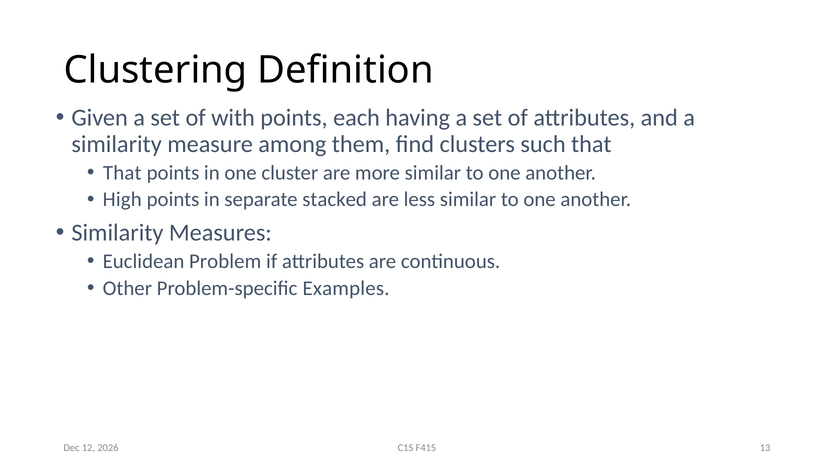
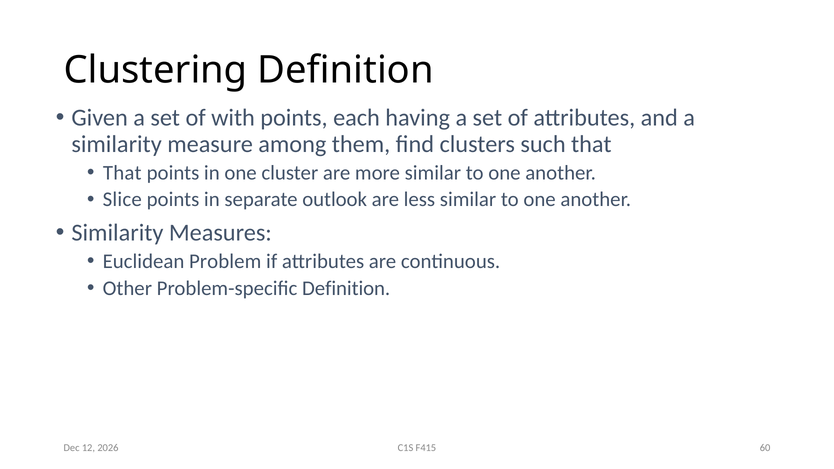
High: High -> Slice
stacked: stacked -> outlook
Problem-specific Examples: Examples -> Definition
13: 13 -> 60
